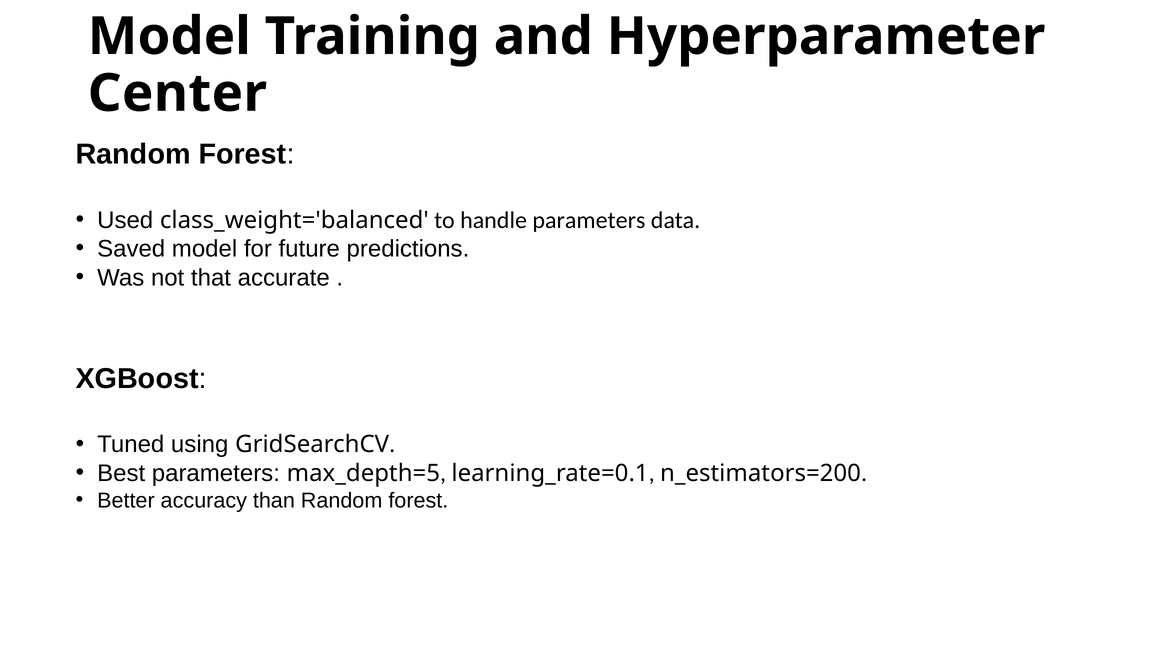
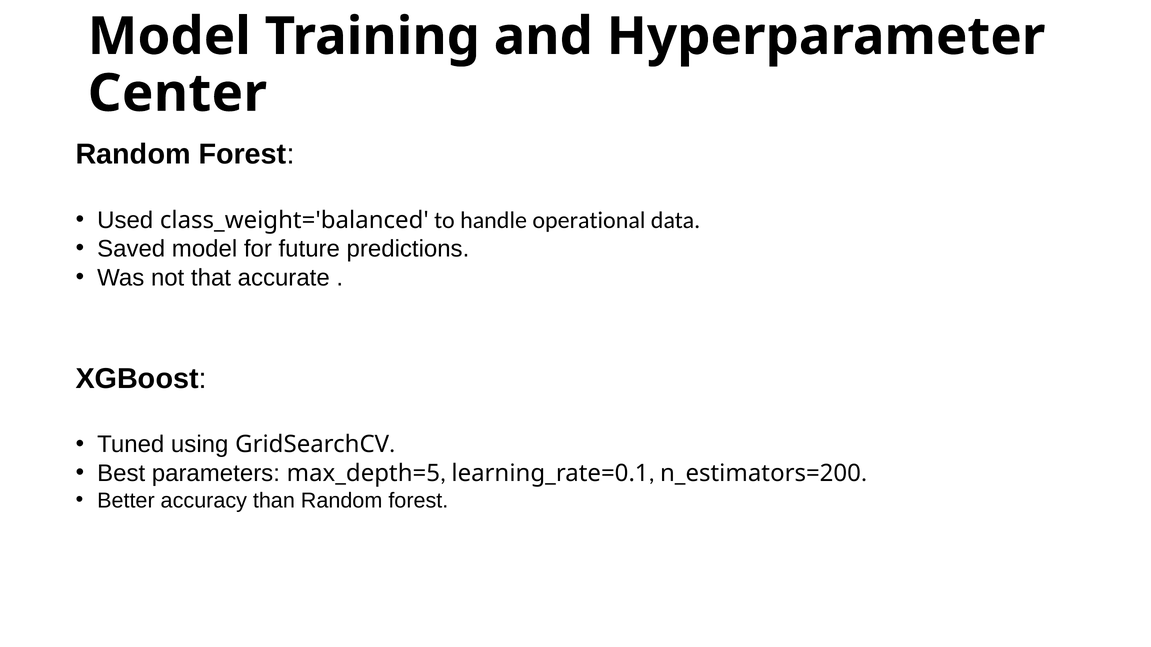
handle parameters: parameters -> operational
